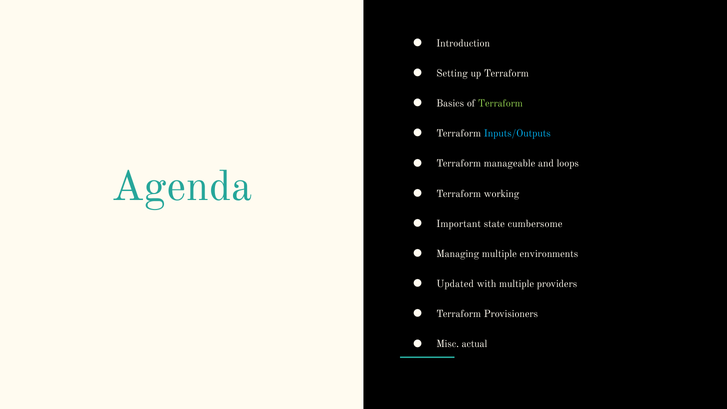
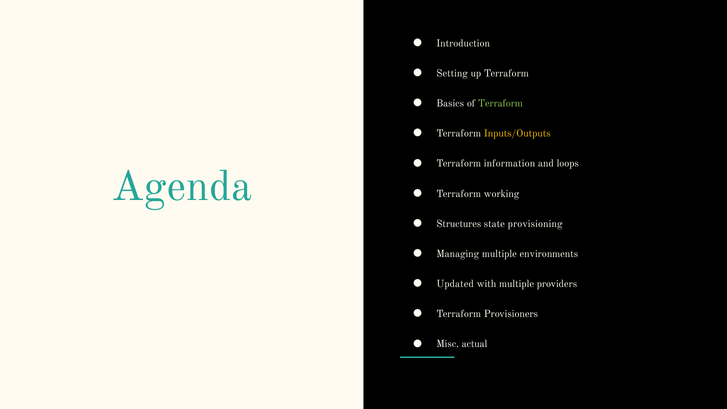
Inputs/Outputs colour: light blue -> yellow
manageable: manageable -> information
Important: Important -> Structures
cumbersome: cumbersome -> provisioning
